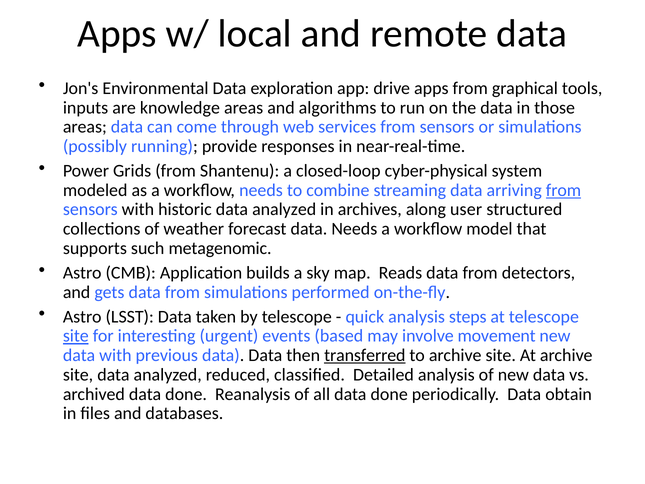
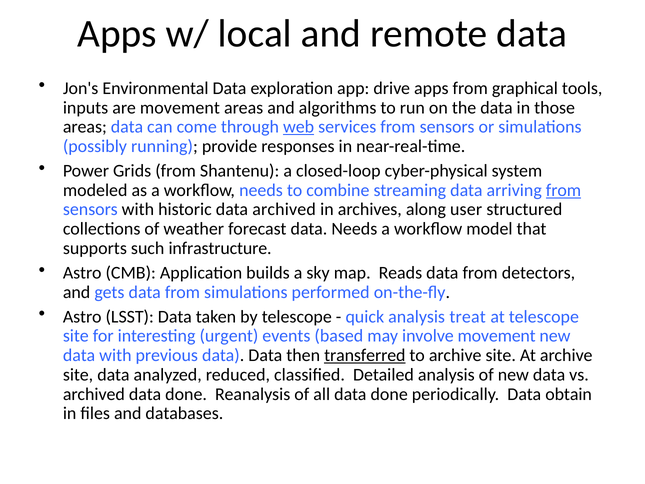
are knowledge: knowledge -> movement
web underline: none -> present
historic data analyzed: analyzed -> archived
metagenomic: metagenomic -> infrastructure
steps: steps -> treat
site at (76, 336) underline: present -> none
